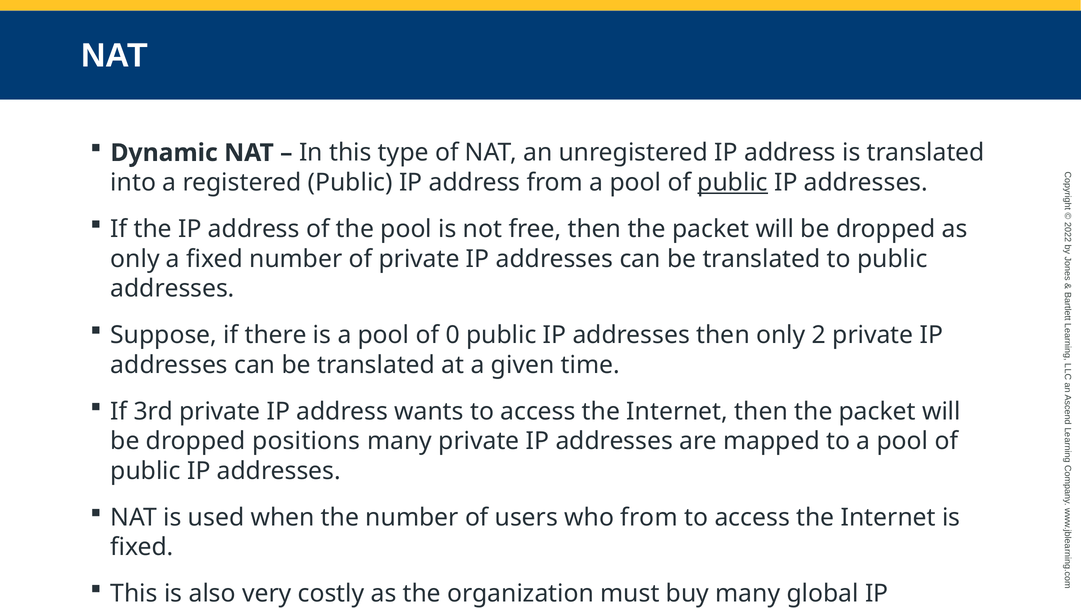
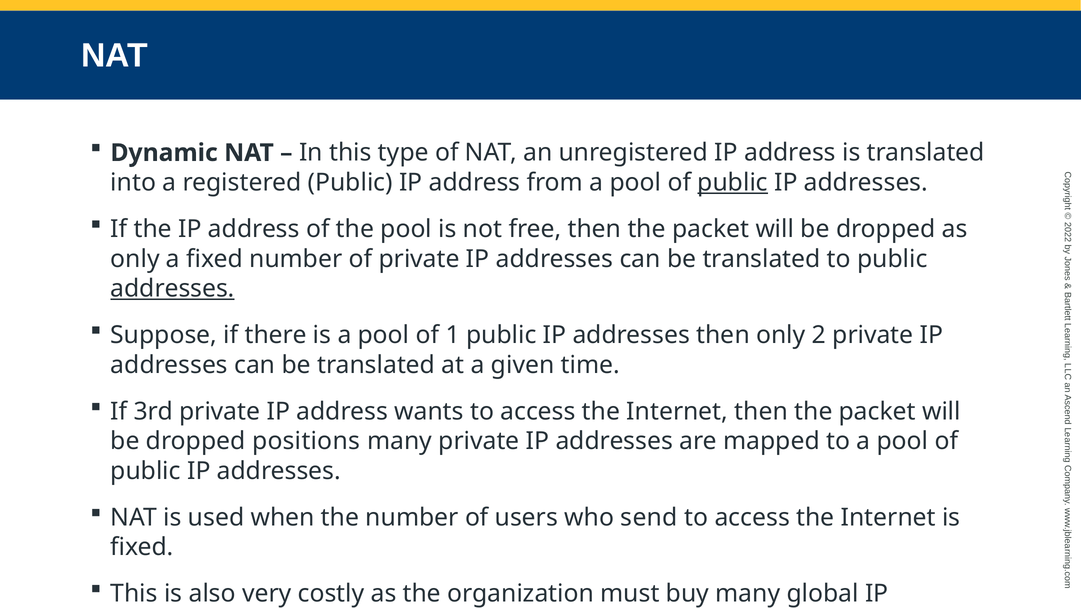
addresses at (173, 289) underline: none -> present
of 0: 0 -> 1
who from: from -> send
